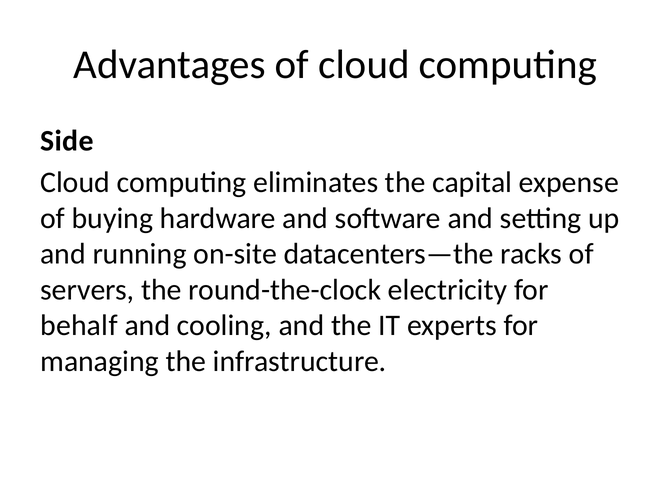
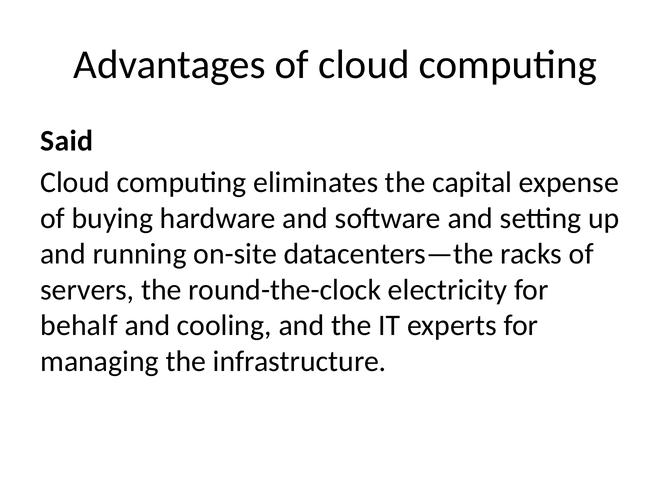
Side: Side -> Said
